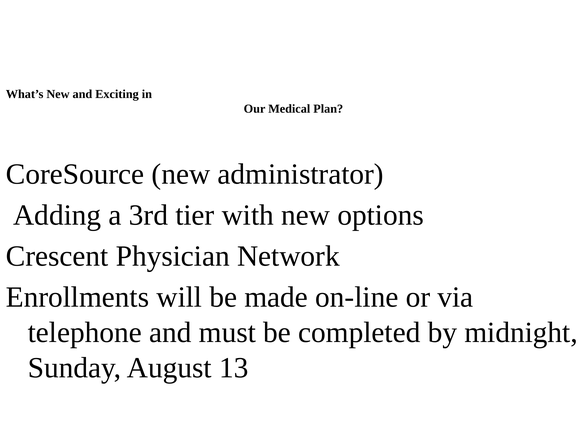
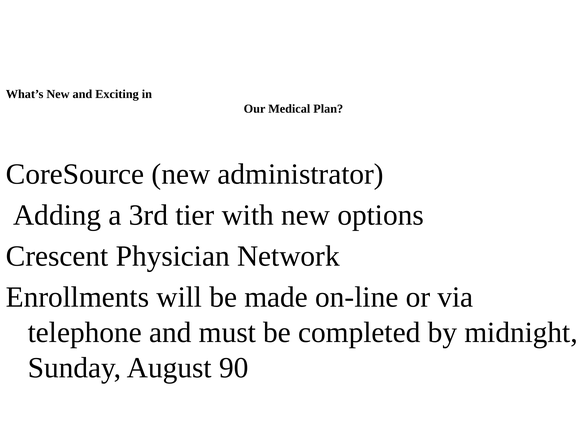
13: 13 -> 90
